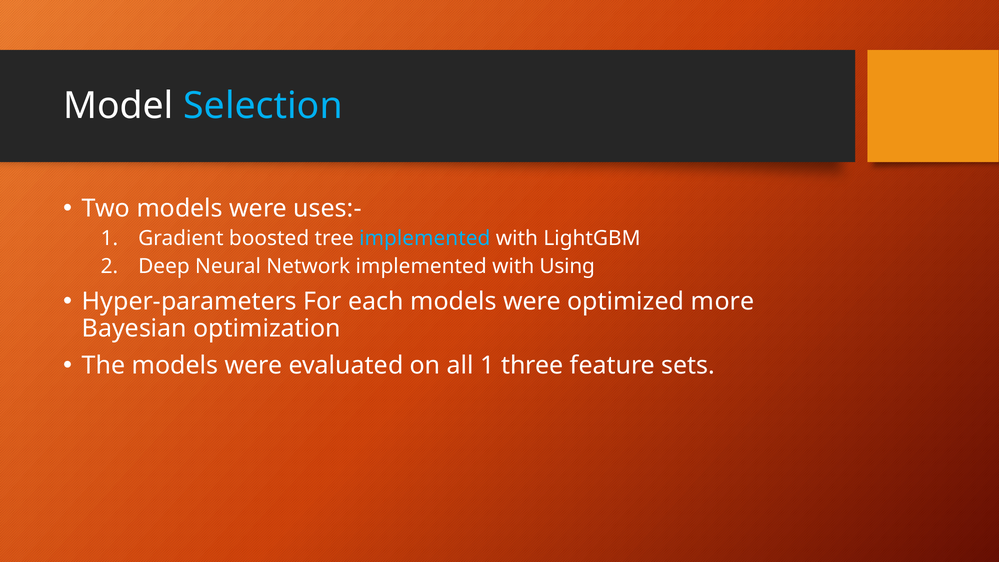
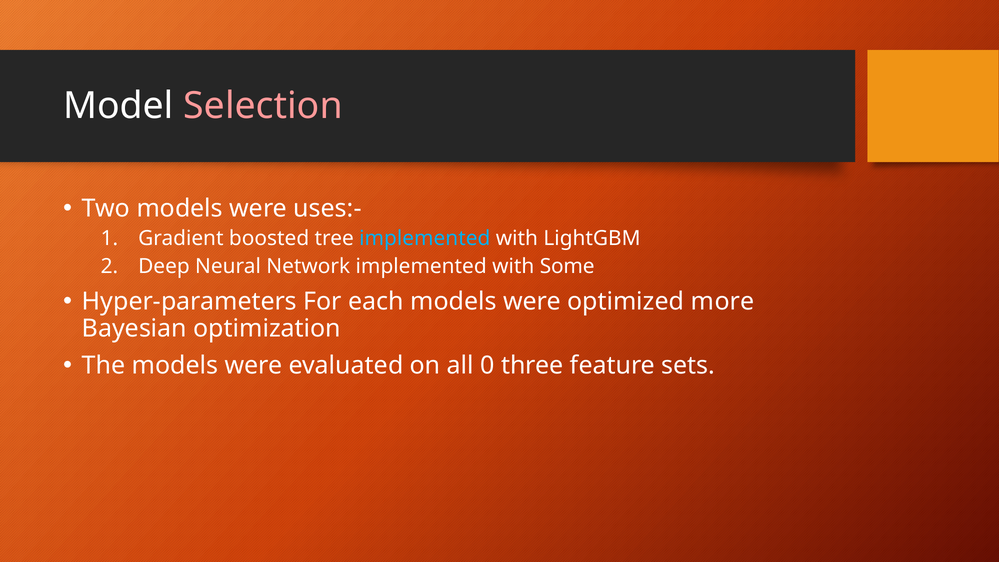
Selection colour: light blue -> pink
Using: Using -> Some
all 1: 1 -> 0
